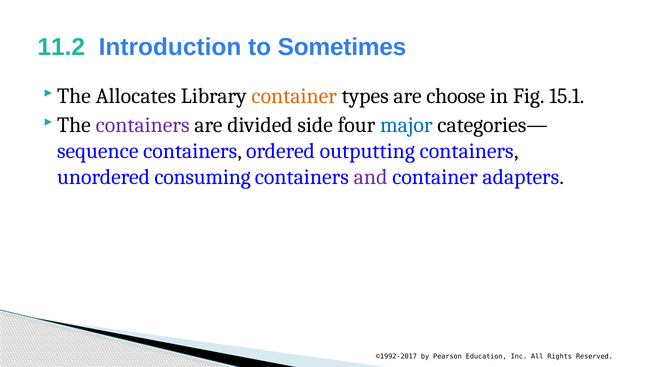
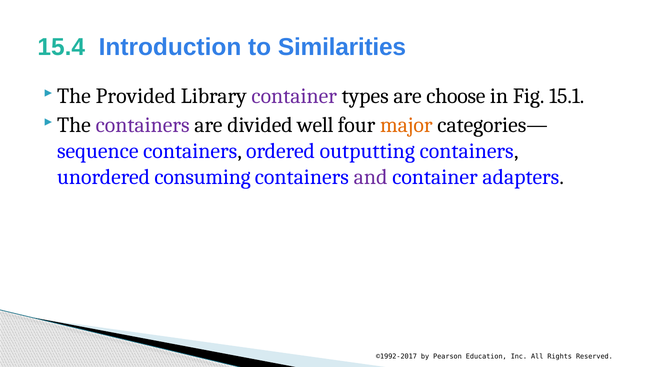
11.2: 11.2 -> 15.4
Sometimes: Sometimes -> Similarities
Allocates: Allocates -> Provided
container at (294, 96) colour: orange -> purple
side: side -> well
major colour: blue -> orange
